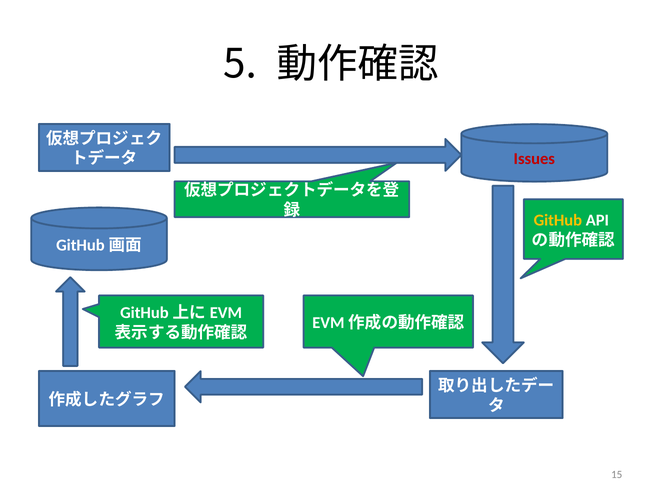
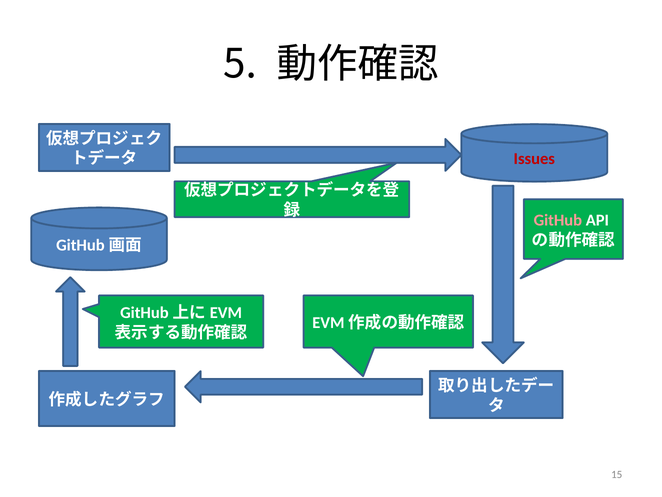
GitHub colour: yellow -> pink
